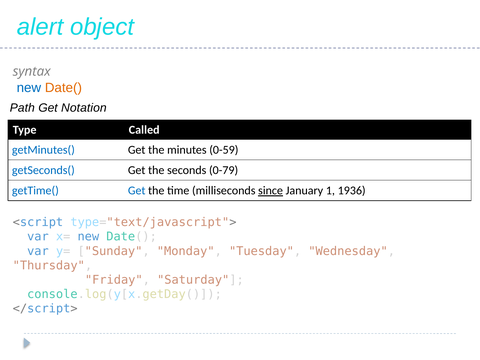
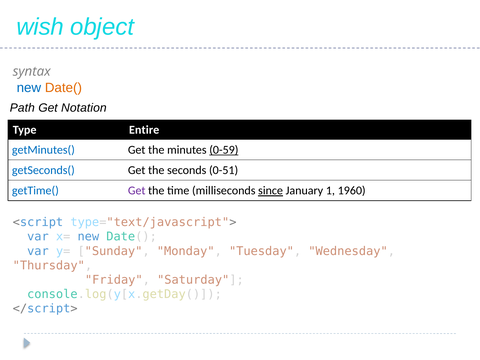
alert: alert -> wish
Called: Called -> Entire
0-59 underline: none -> present
0-79: 0-79 -> 0-51
Get at (137, 191) colour: blue -> purple
1936: 1936 -> 1960
